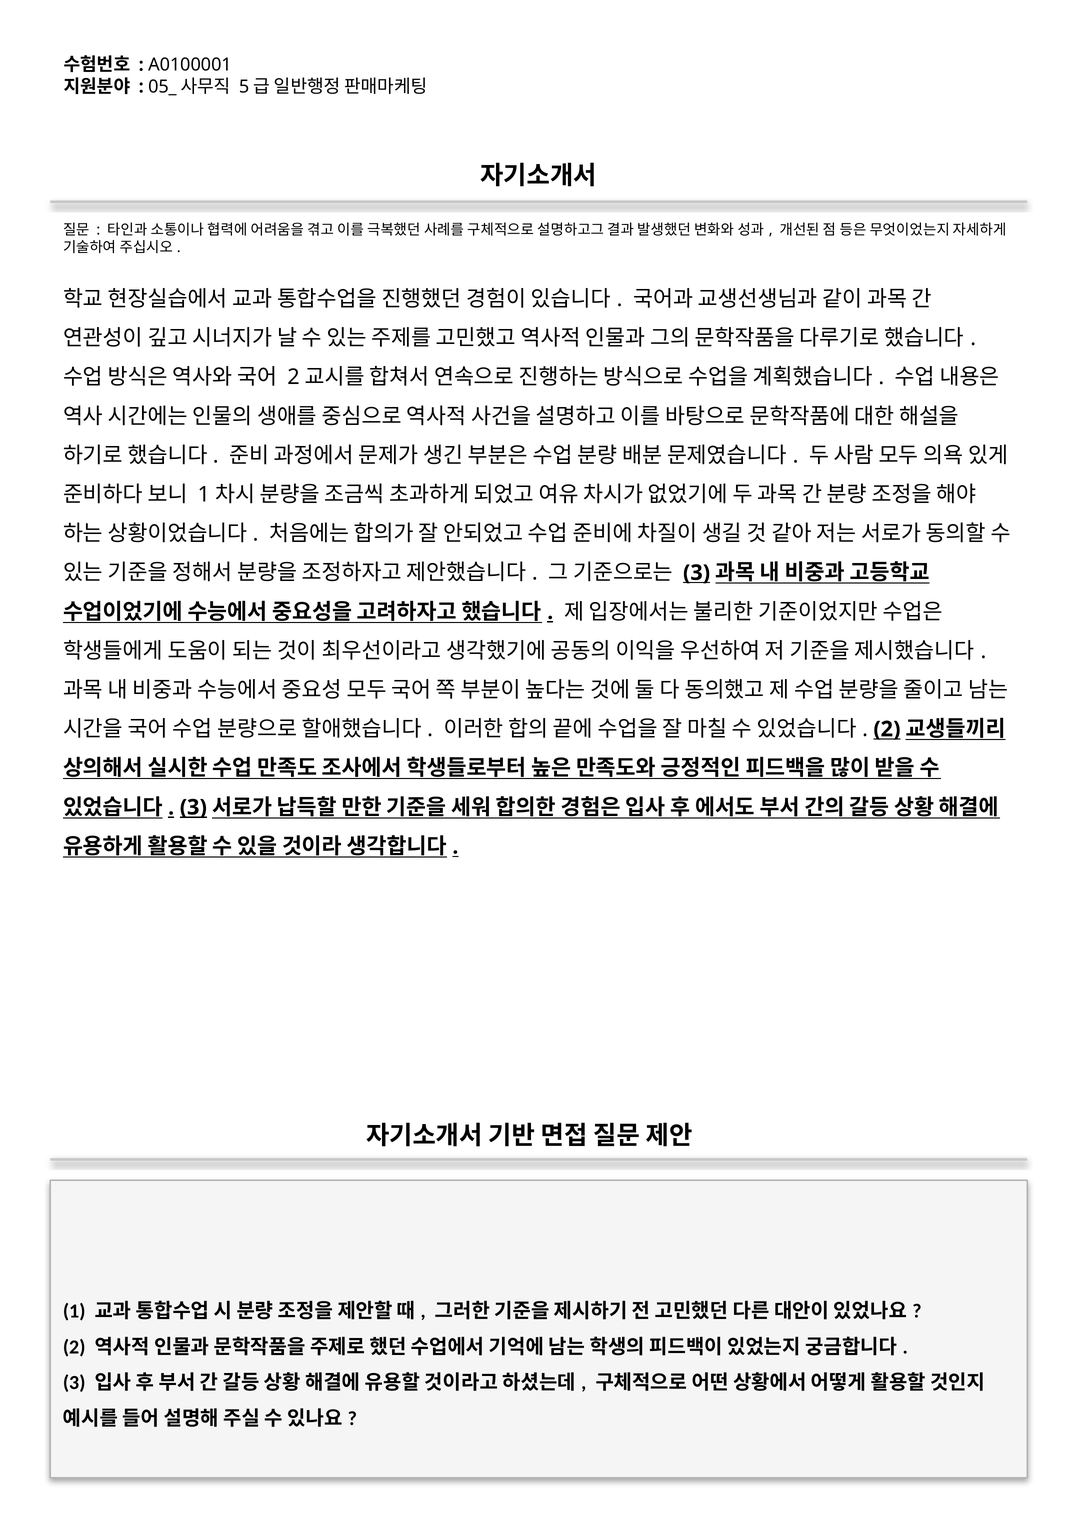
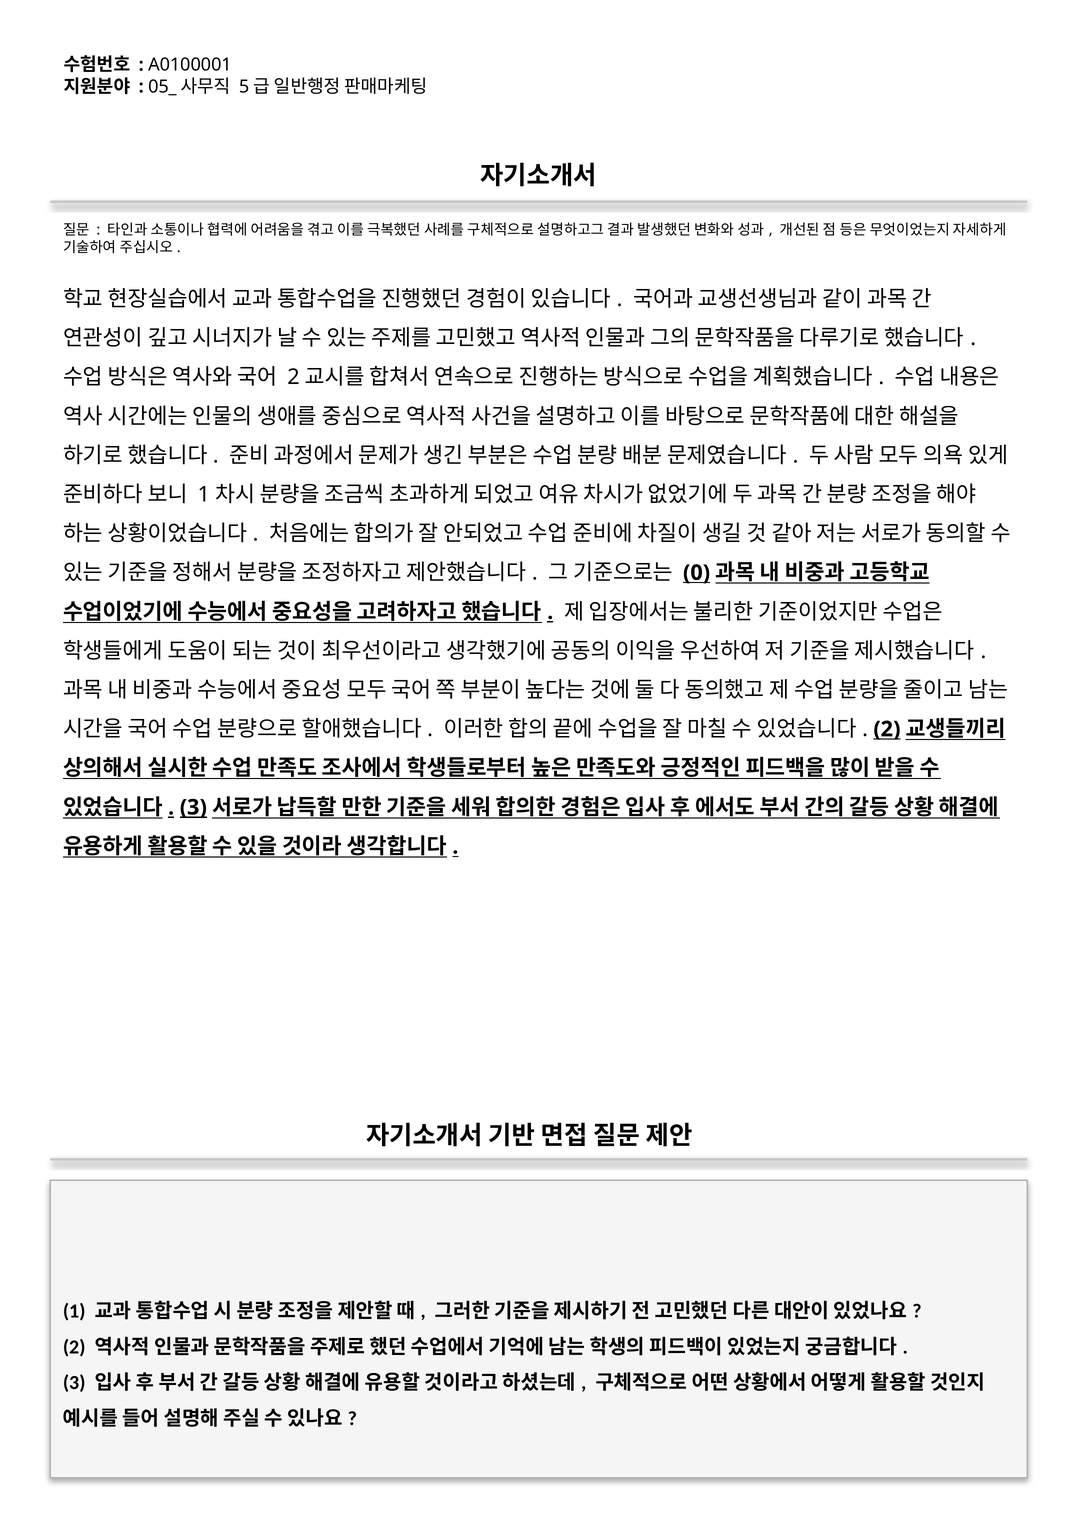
3 at (697, 572): 3 -> 0
